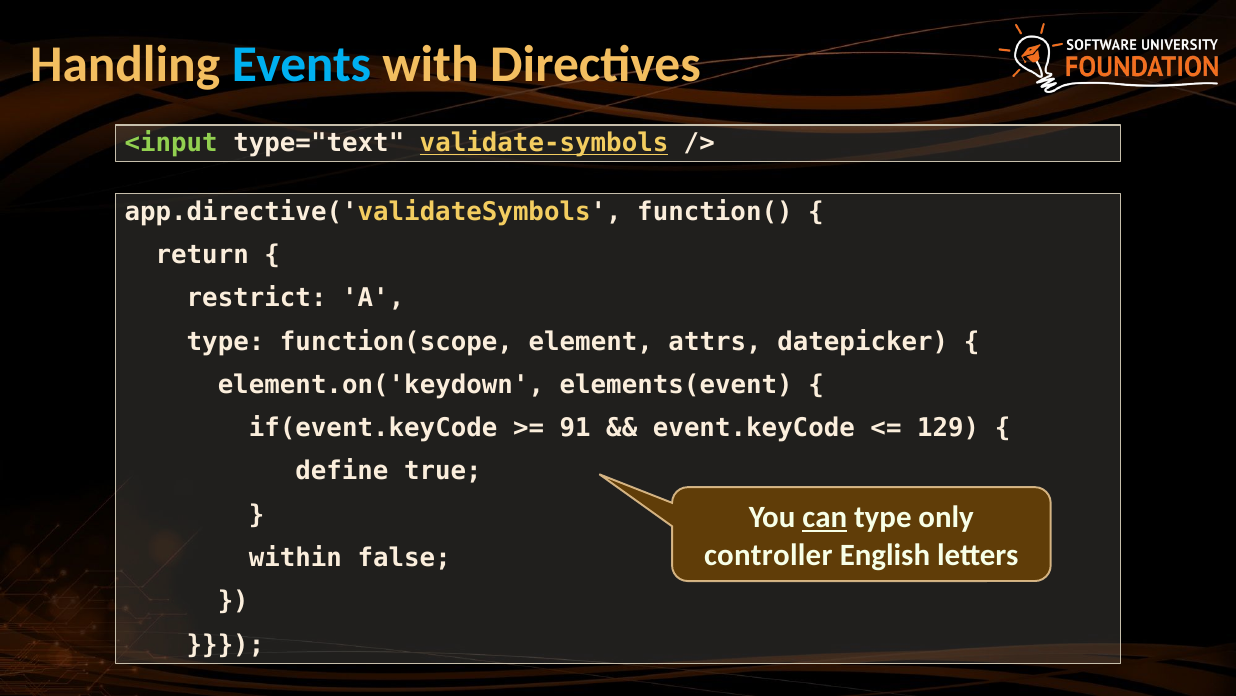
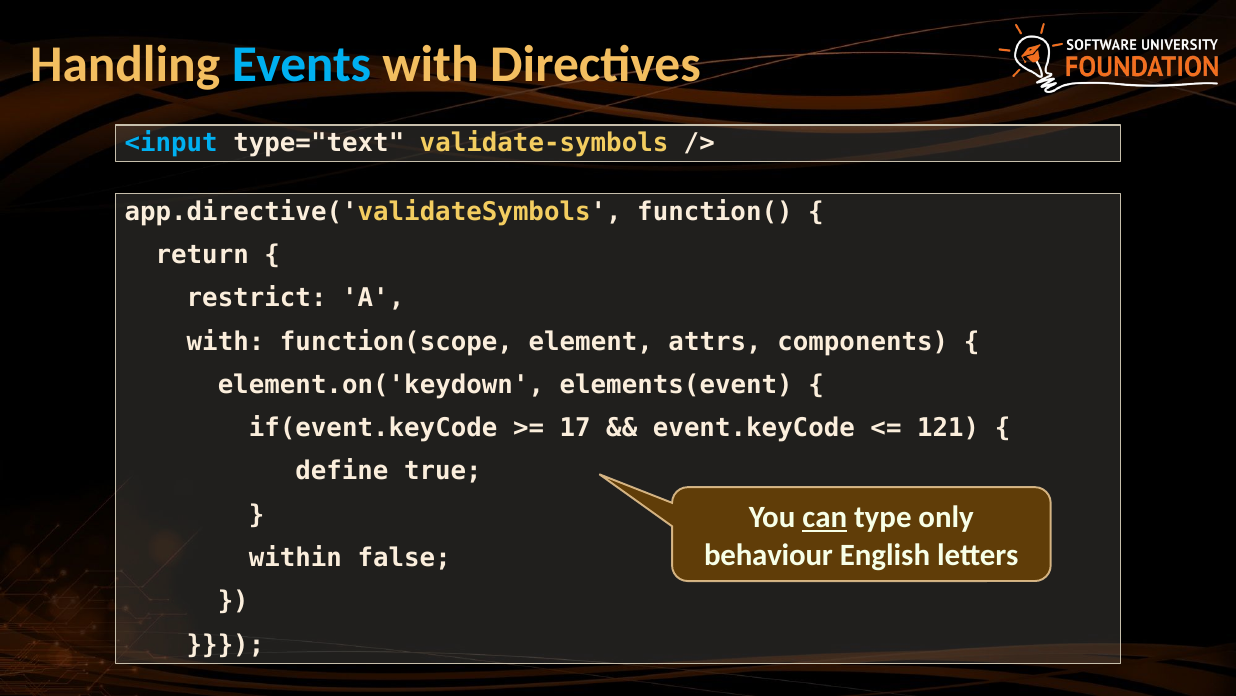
<input colour: light green -> light blue
validate-symbols underline: present -> none
type at (226, 341): type -> with
datepicker: datepicker -> components
91: 91 -> 17
129: 129 -> 121
controller: controller -> behaviour
